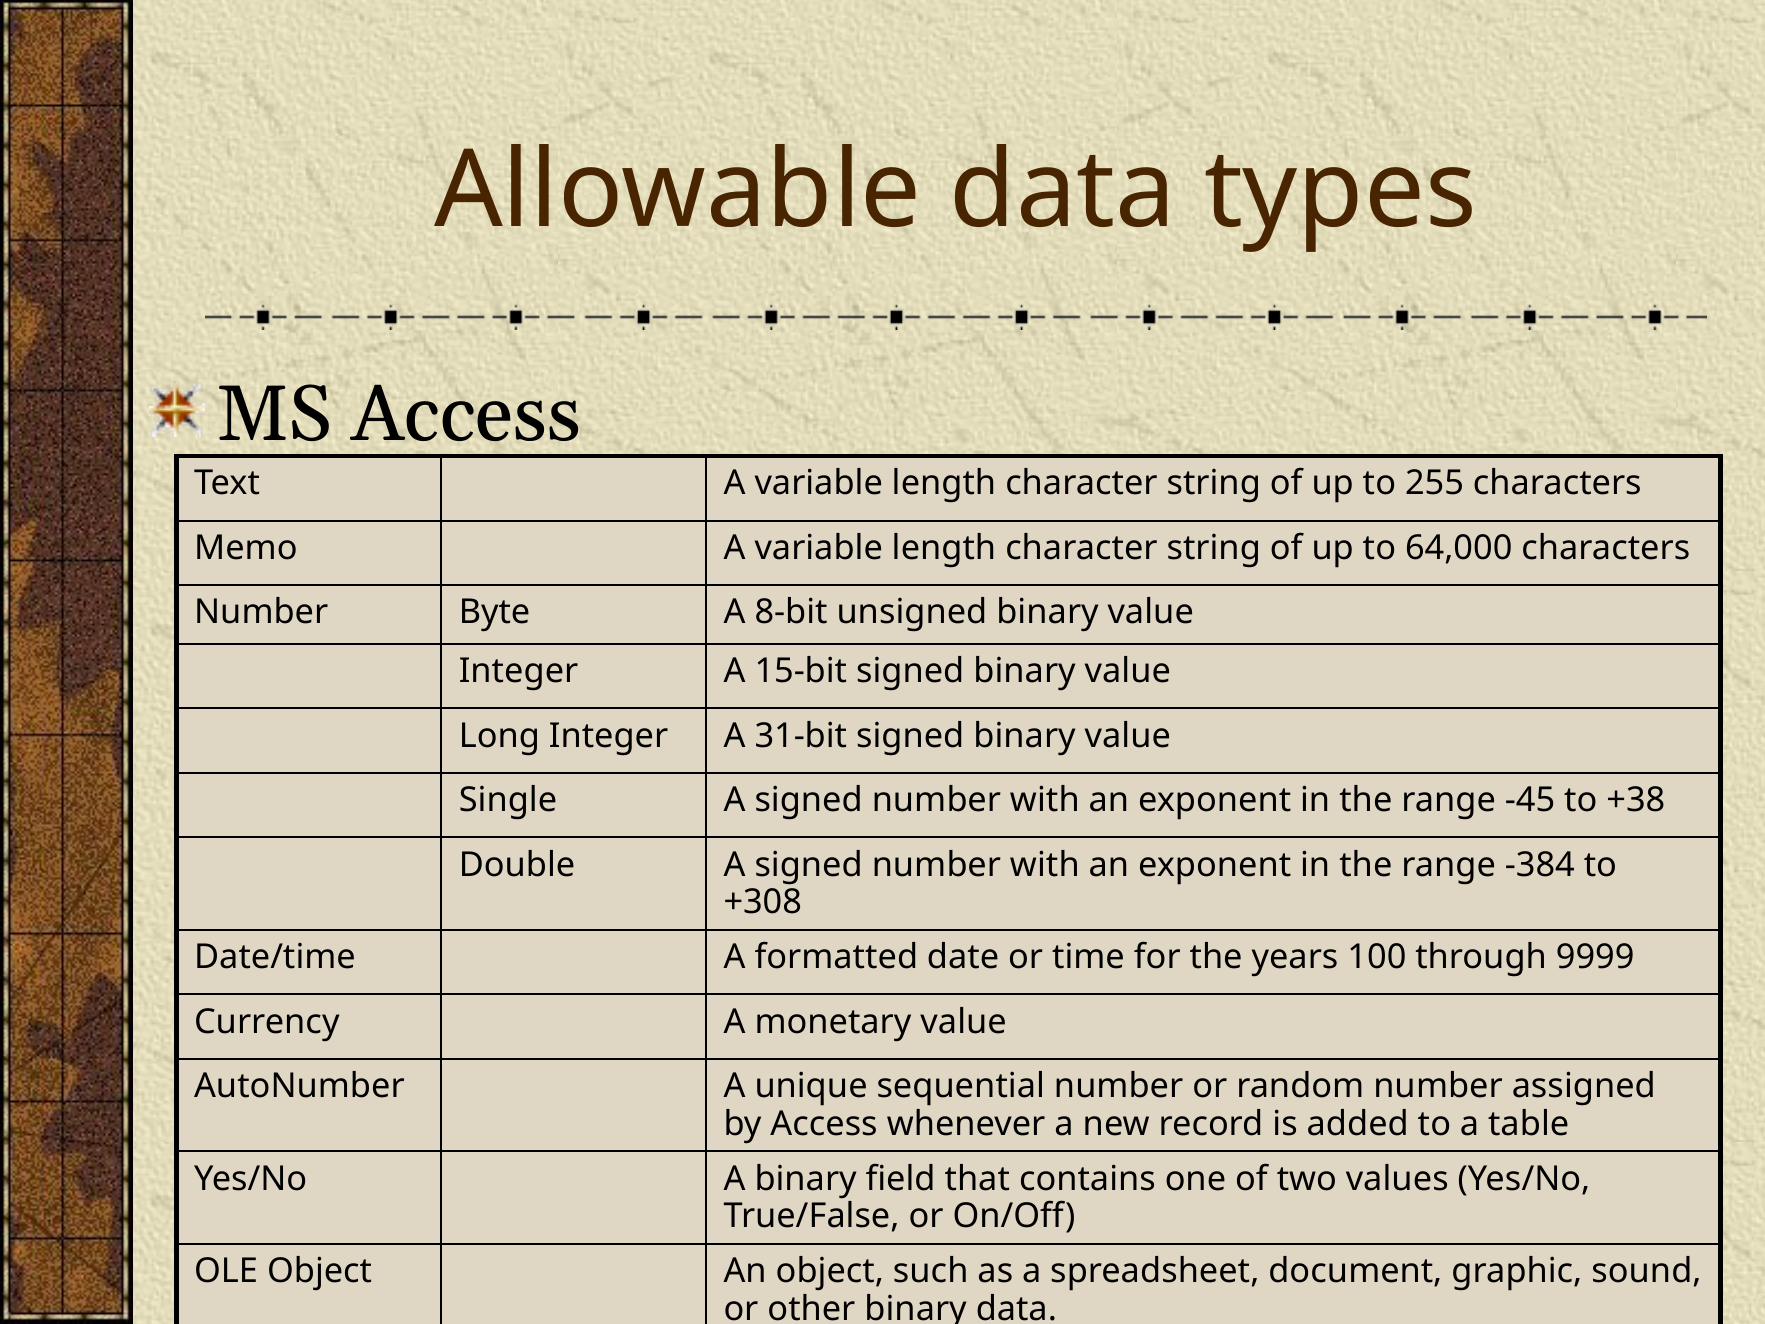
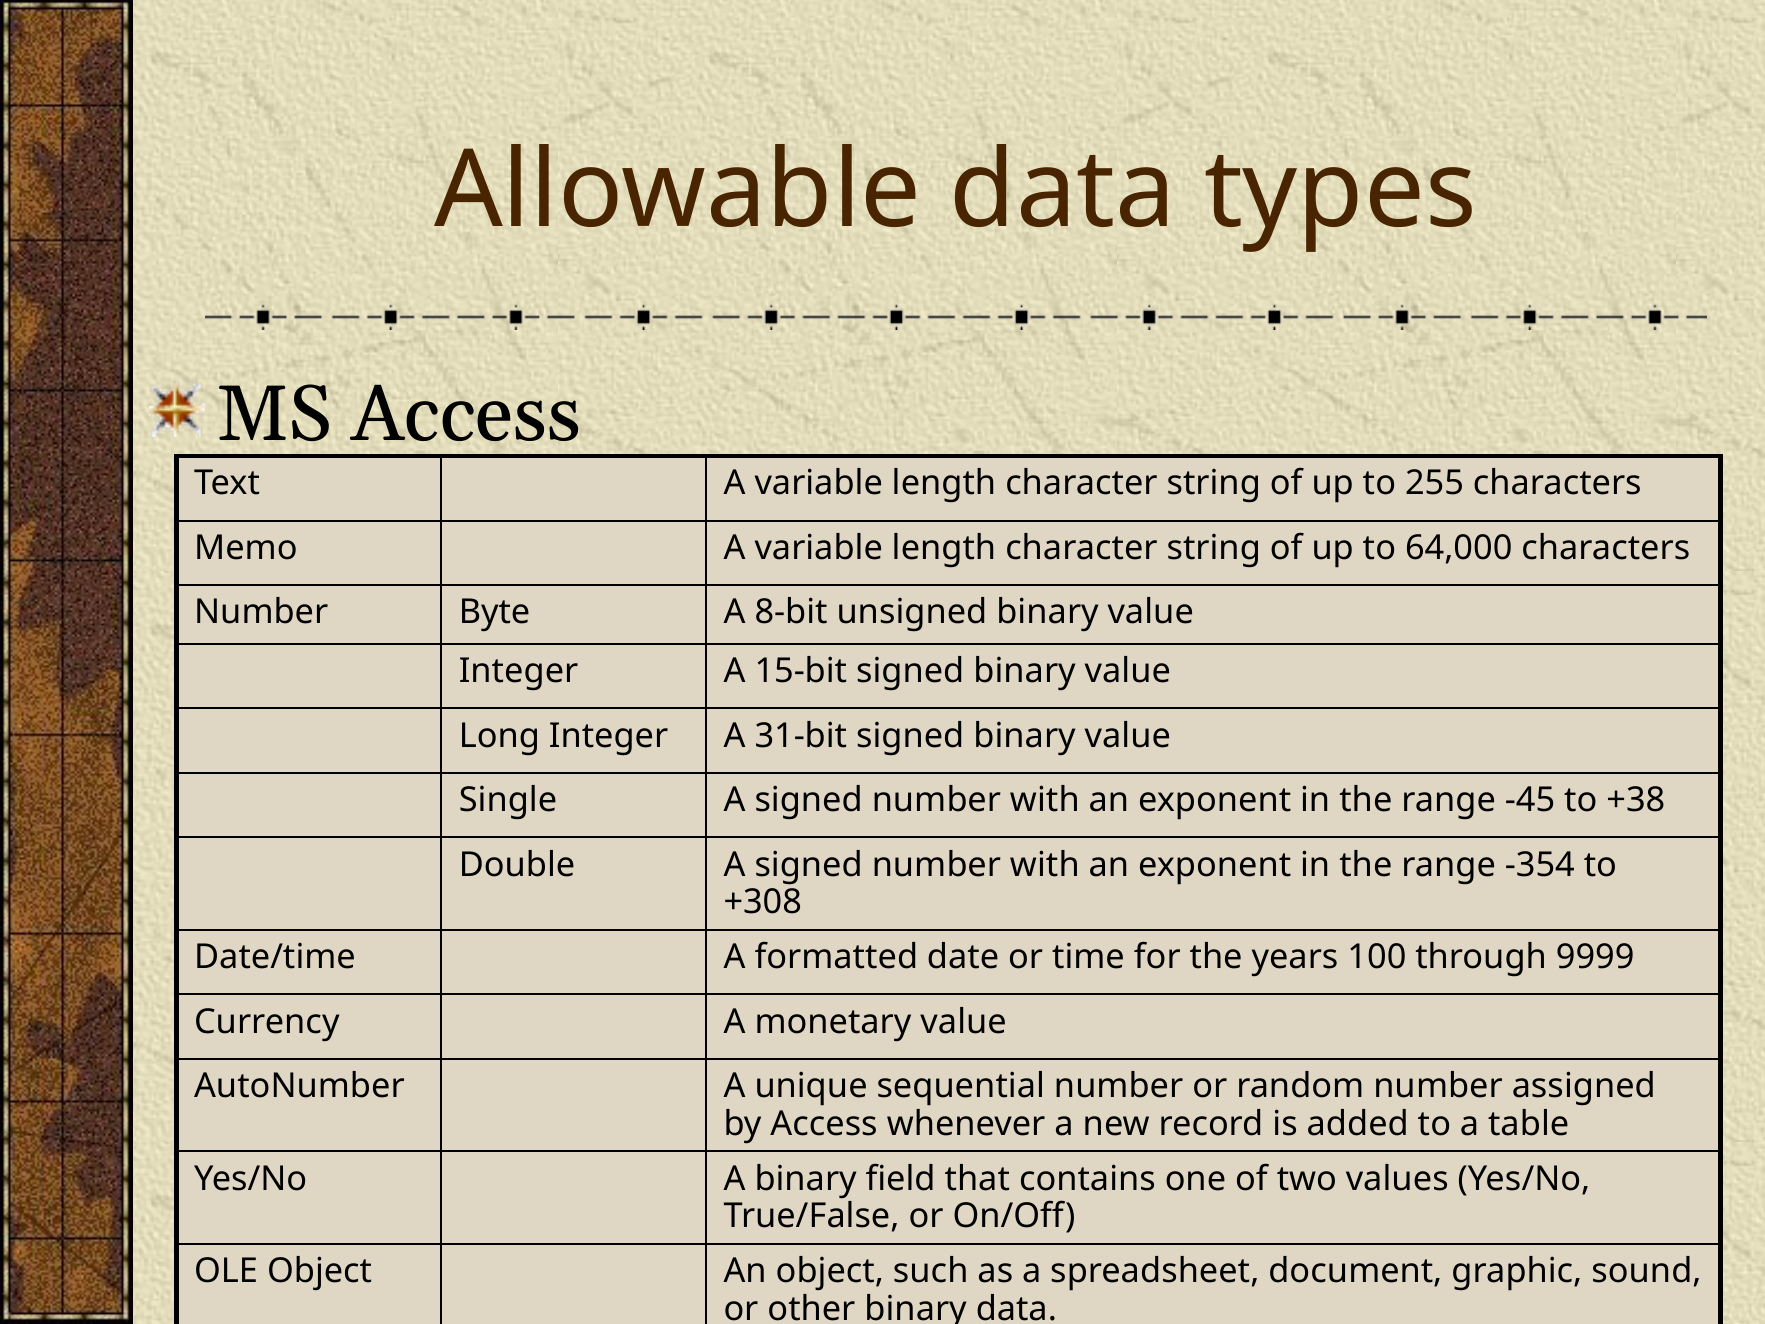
-384: -384 -> -354
